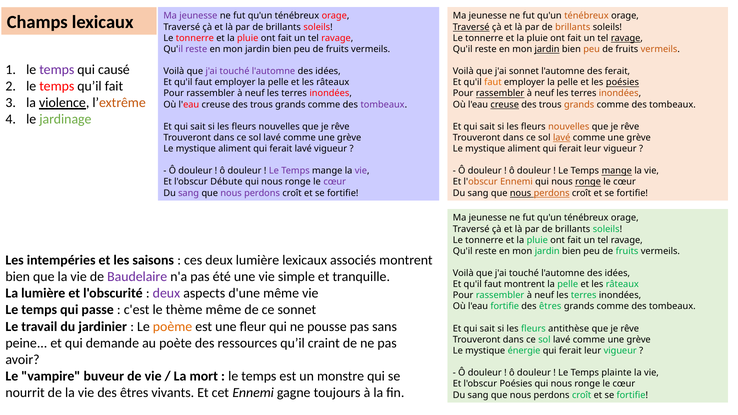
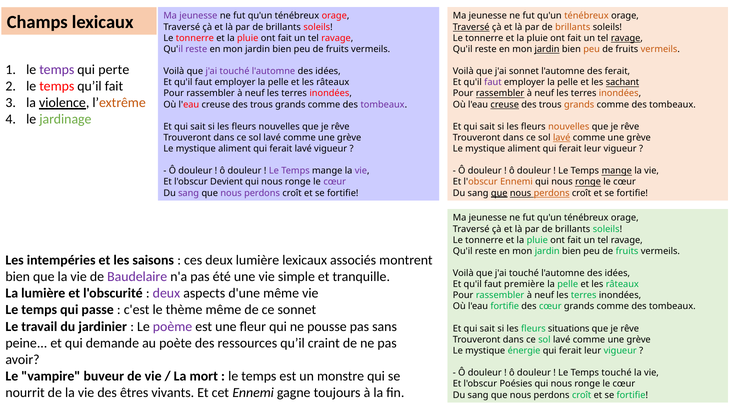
causé: causé -> perte
faut at (493, 82) colour: orange -> purple
les poésies: poésies -> sachant
Débute: Débute -> Devient
que at (499, 193) underline: none -> present
faut montrent: montrent -> première
êtres at (550, 307): êtres -> cœur
poème colour: orange -> purple
antithèse: antithèse -> situations
Temps plainte: plainte -> touché
